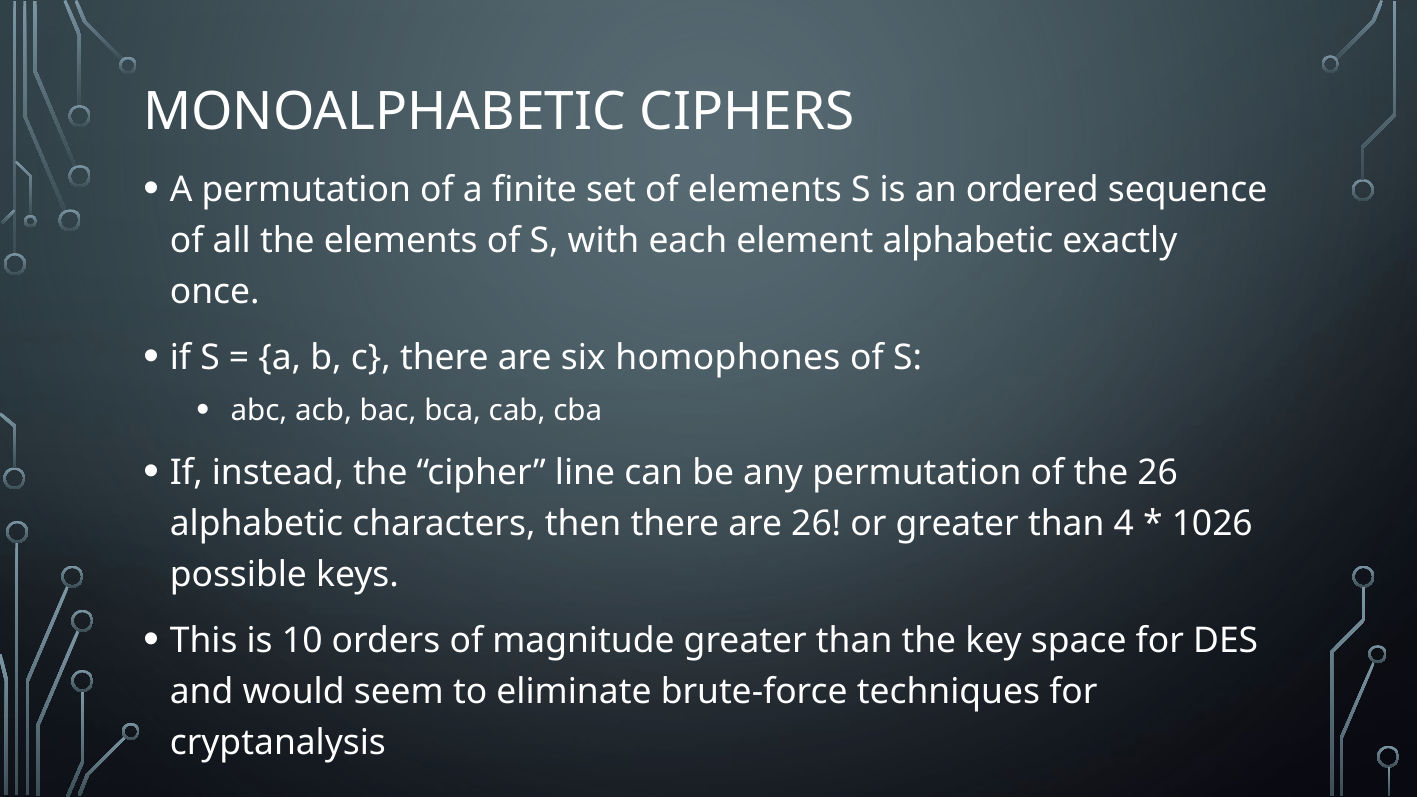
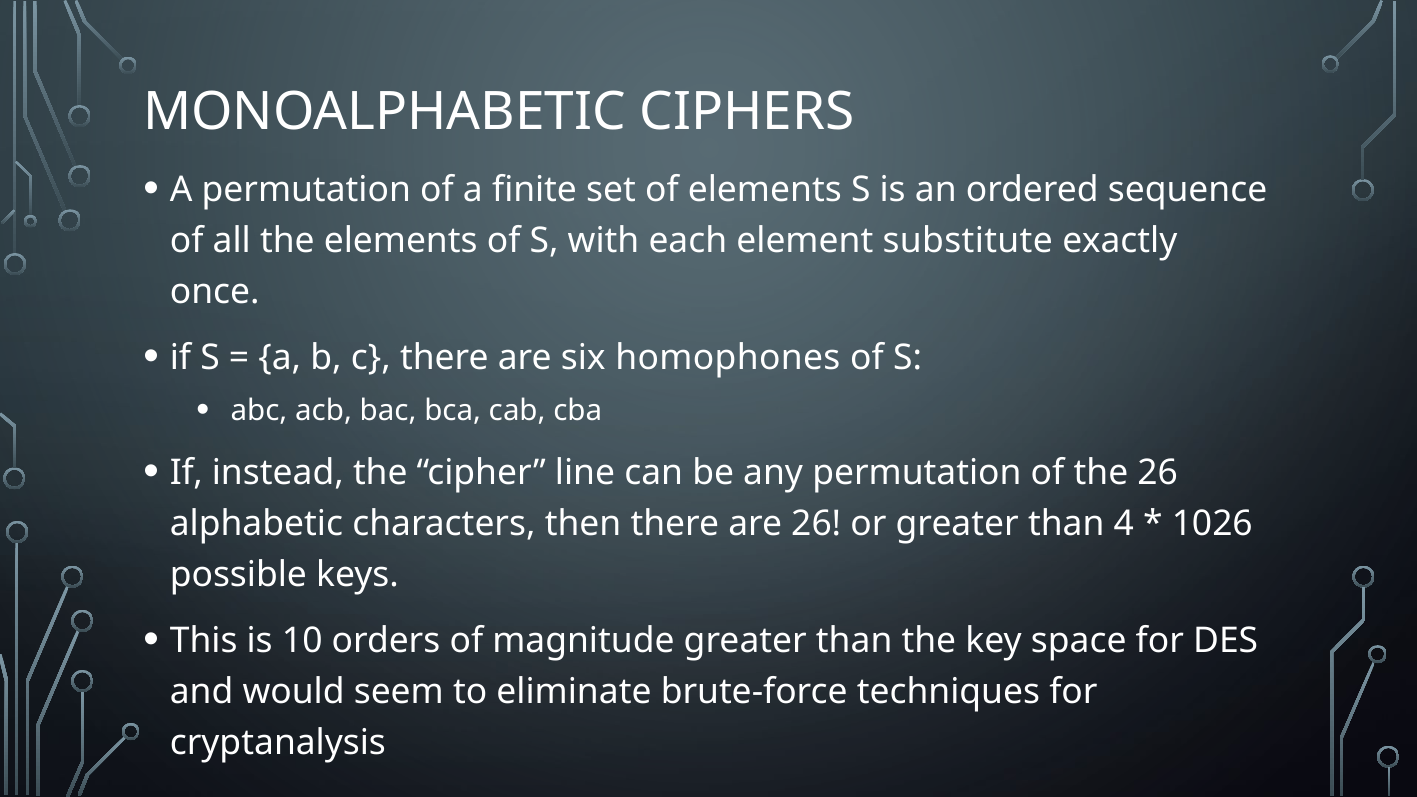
element alphabetic: alphabetic -> substitute
